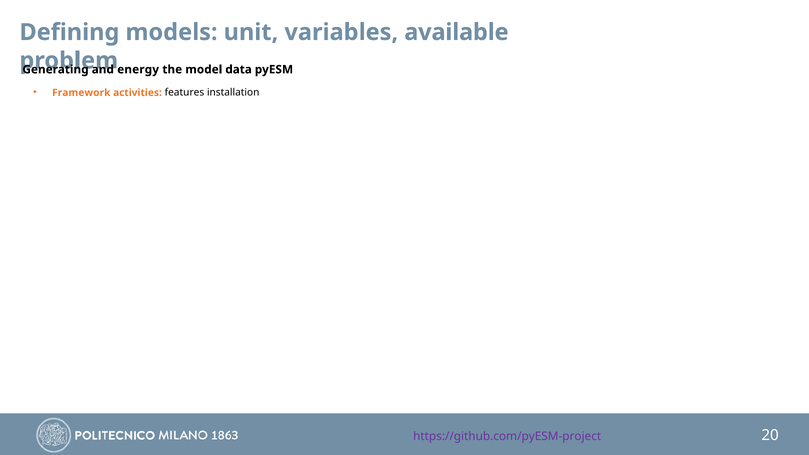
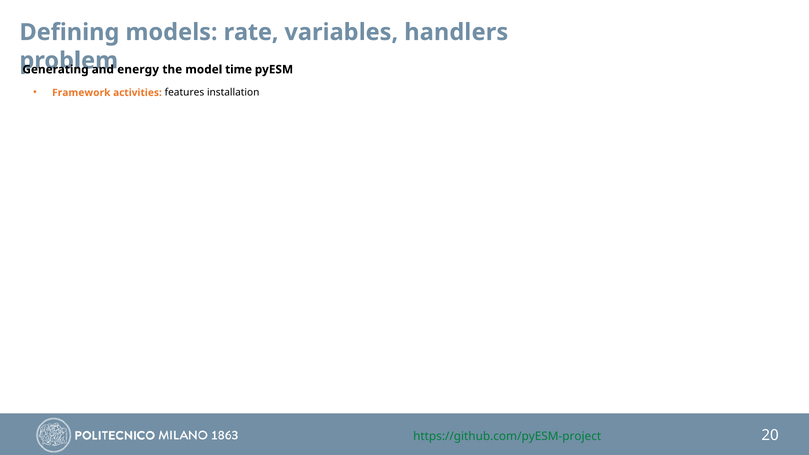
unit: unit -> rate
available: available -> handlers
data: data -> time
https://github.com/pyESM-project colour: purple -> green
